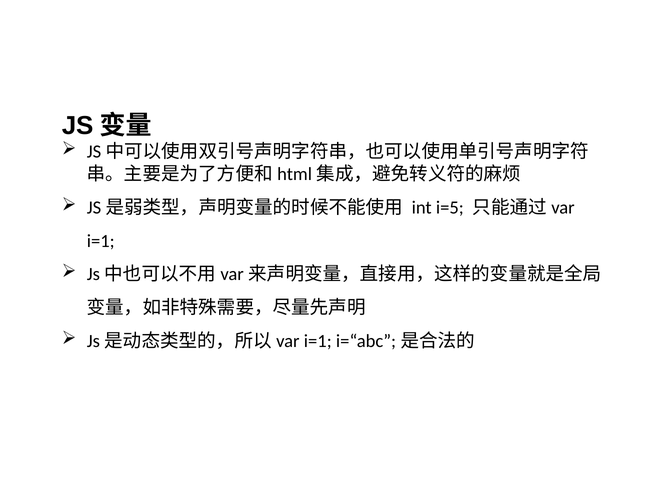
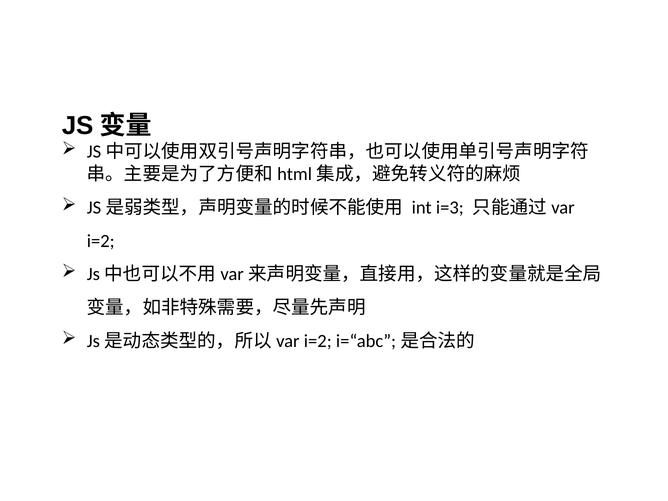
i=5: i=5 -> i=3
i=1 at (101, 241): i=1 -> i=2
i=1 at (318, 341): i=1 -> i=2
